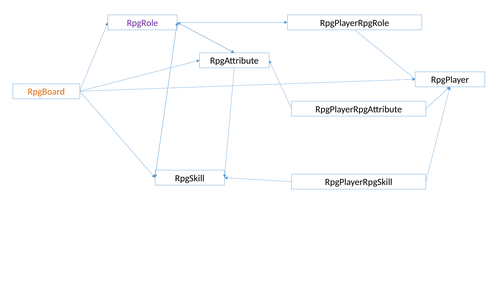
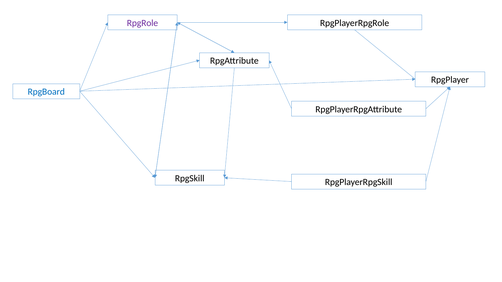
RpgBoard colour: orange -> blue
